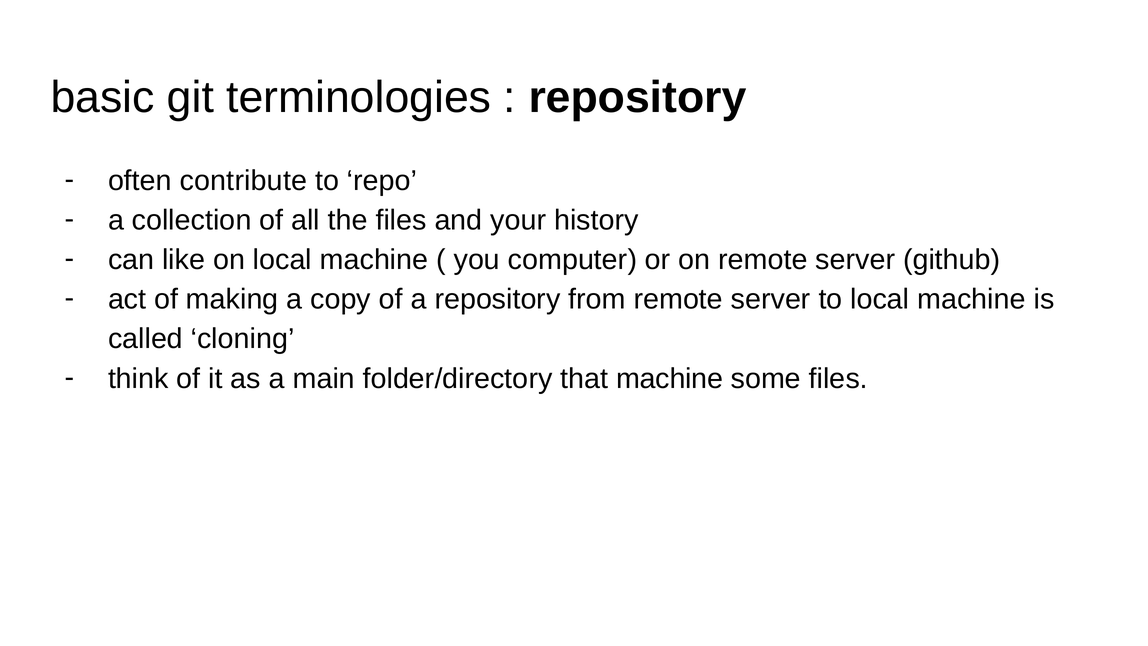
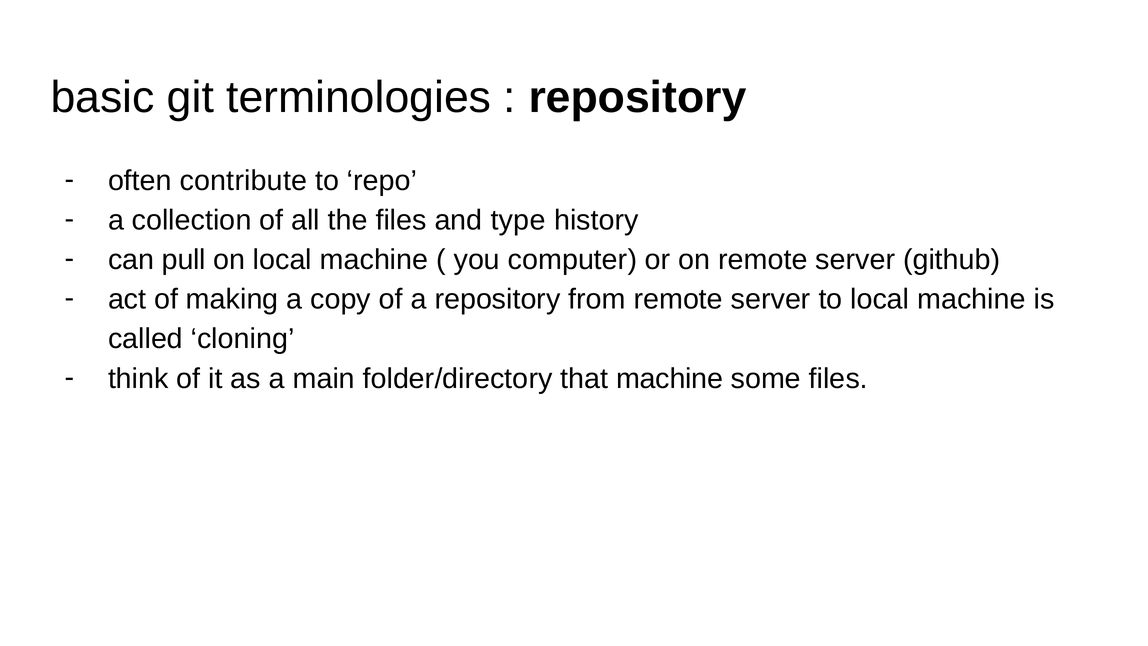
your: your -> type
like: like -> pull
